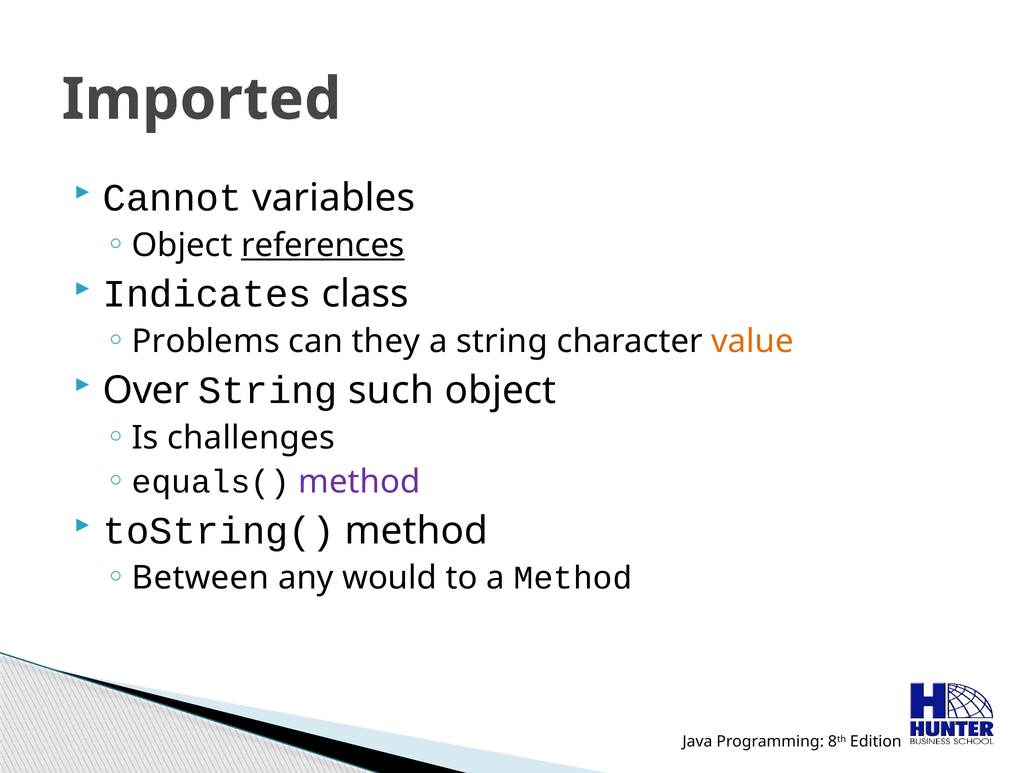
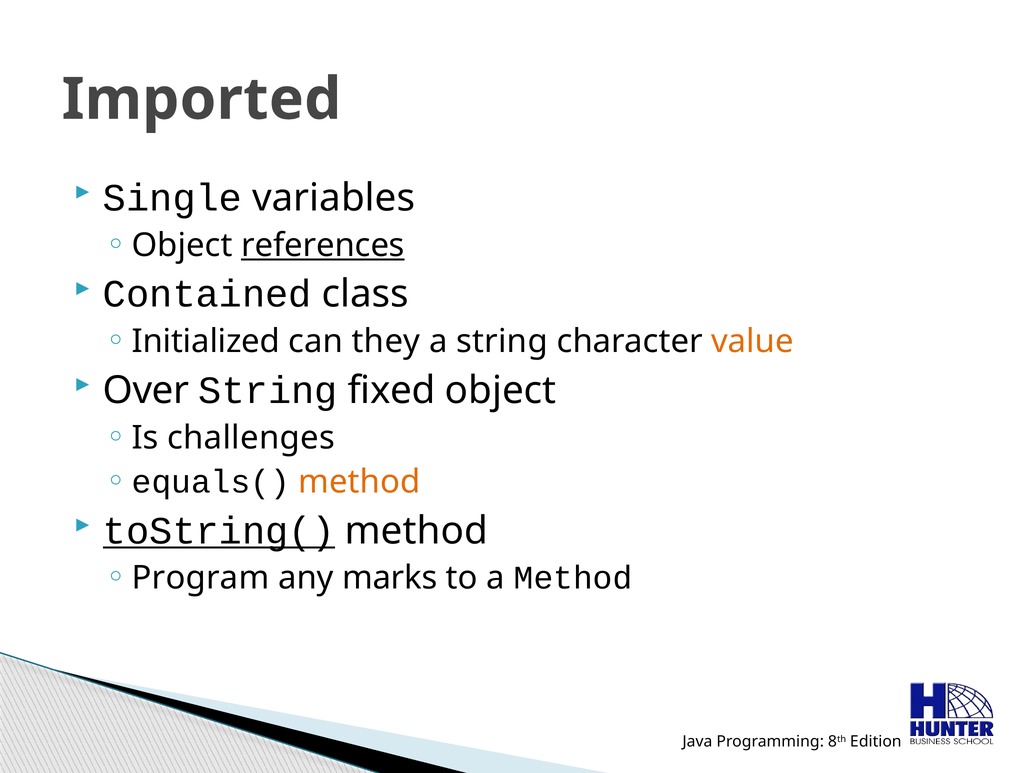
Cannot: Cannot -> Single
Indicates: Indicates -> Contained
Problems: Problems -> Initialized
such: such -> fixed
method at (359, 482) colour: purple -> orange
toString( underline: none -> present
Between: Between -> Program
would: would -> marks
